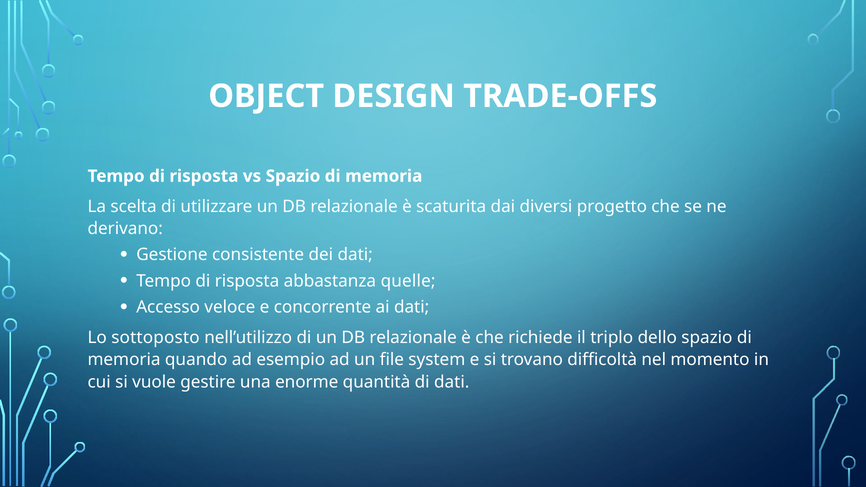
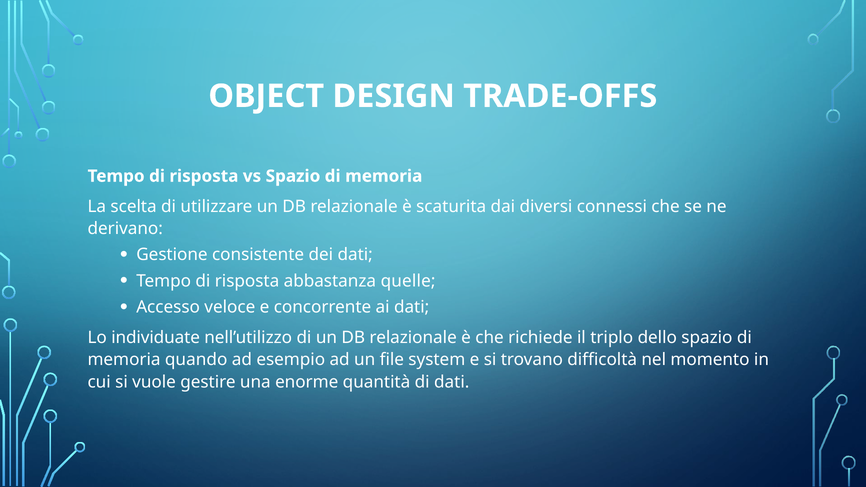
progetto: progetto -> connessi
sottoposto: sottoposto -> individuate
